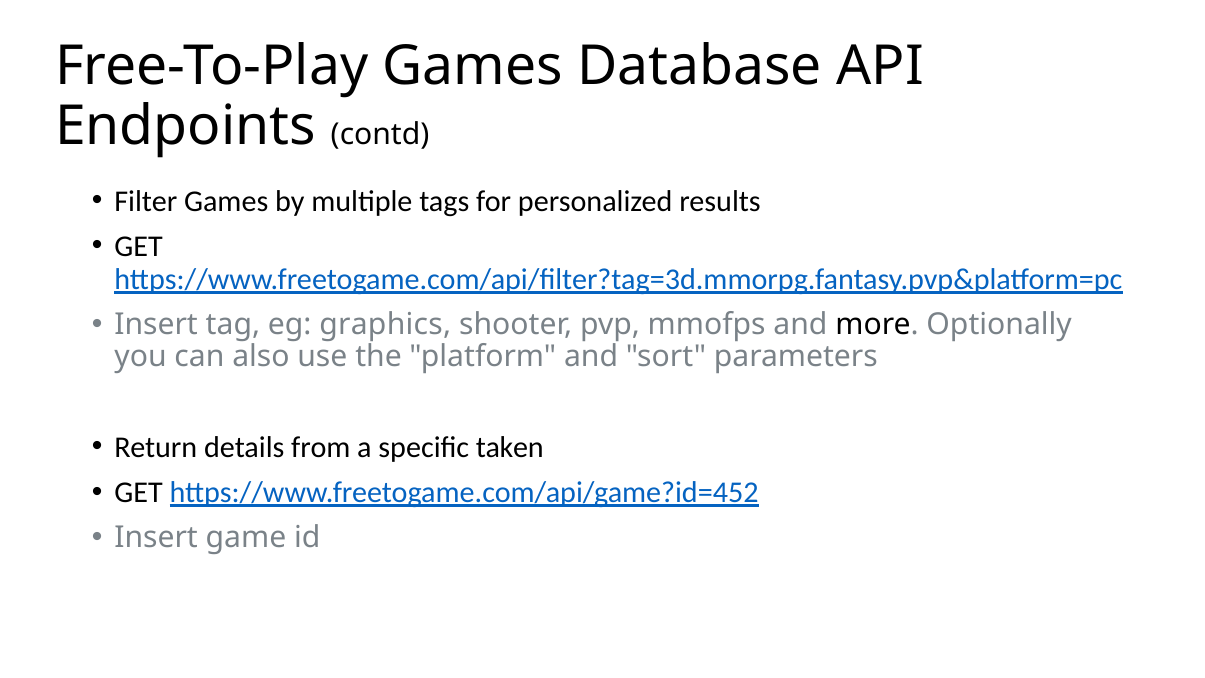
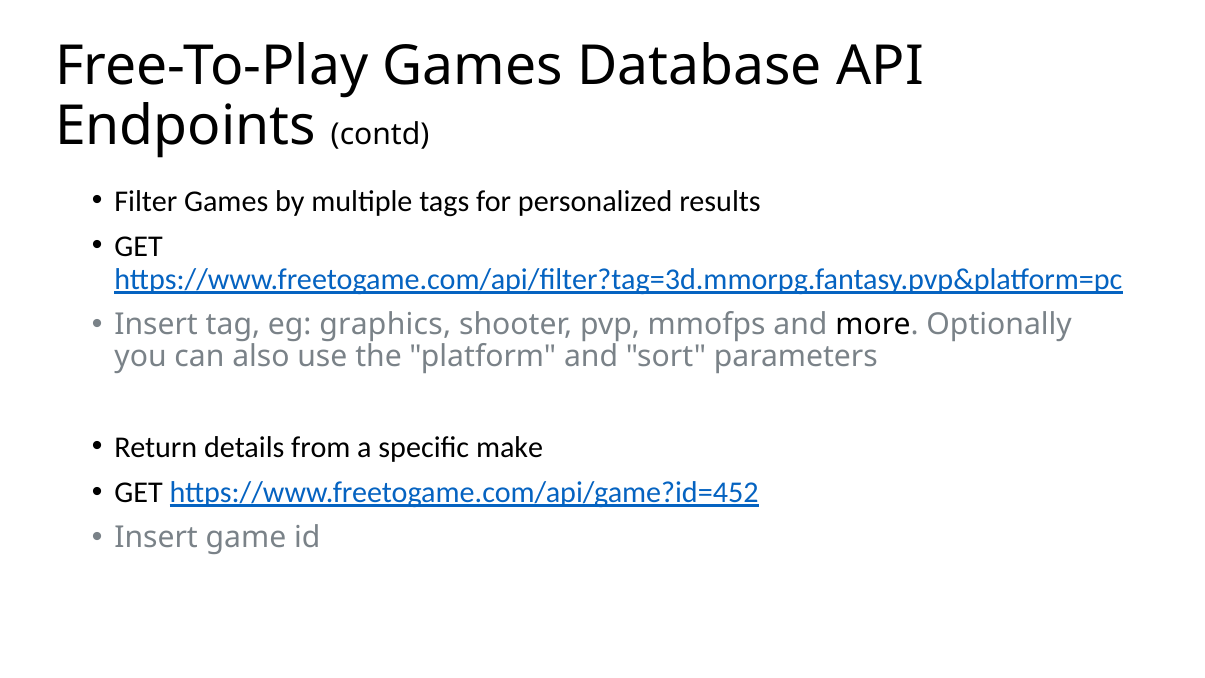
taken: taken -> make
